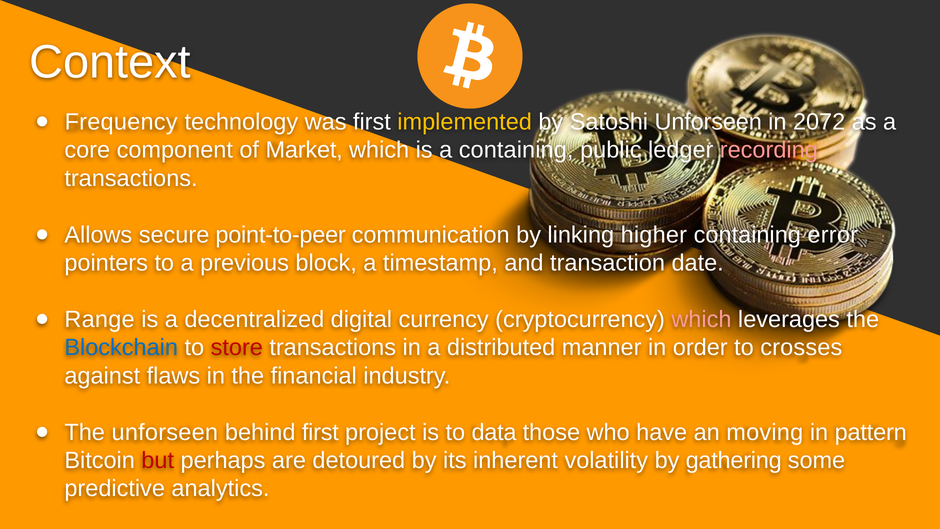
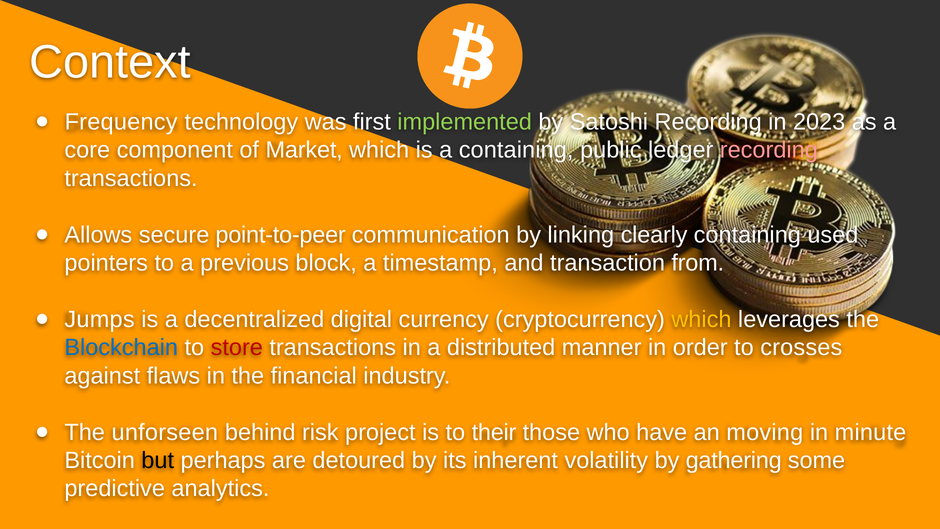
implemented colour: yellow -> light green
Satoshi Unforseen: Unforseen -> Recording
2072: 2072 -> 2023
higher: higher -> clearly
error: error -> used
date: date -> from
Range: Range -> Jumps
which at (701, 319) colour: pink -> yellow
behind first: first -> risk
data: data -> their
pattern: pattern -> minute
but colour: red -> black
